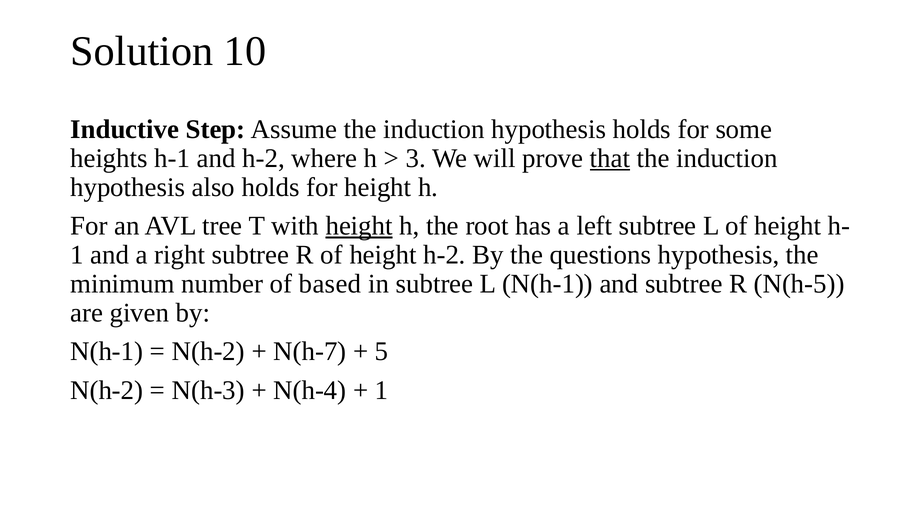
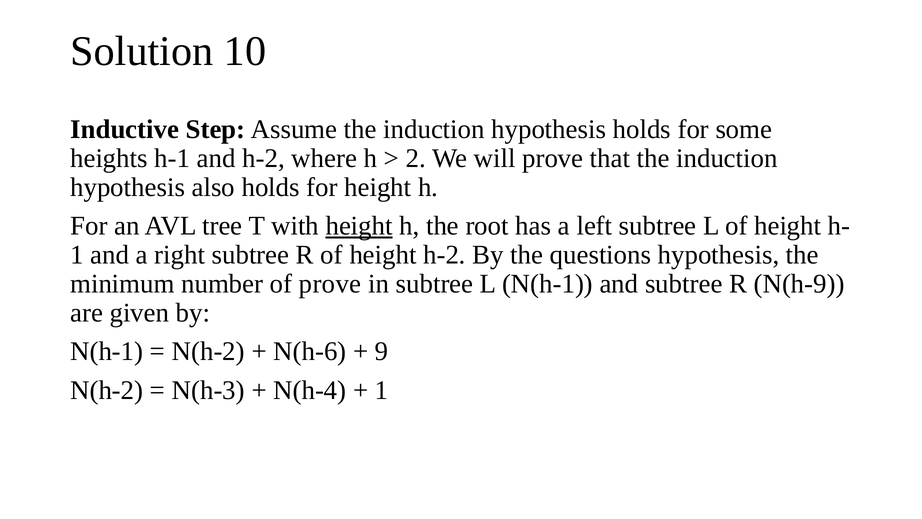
3: 3 -> 2
that underline: present -> none
of based: based -> prove
N(h-5: N(h-5 -> N(h-9
N(h-7: N(h-7 -> N(h-6
5: 5 -> 9
